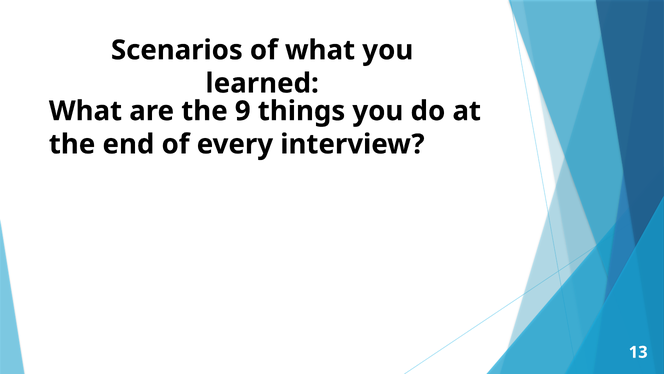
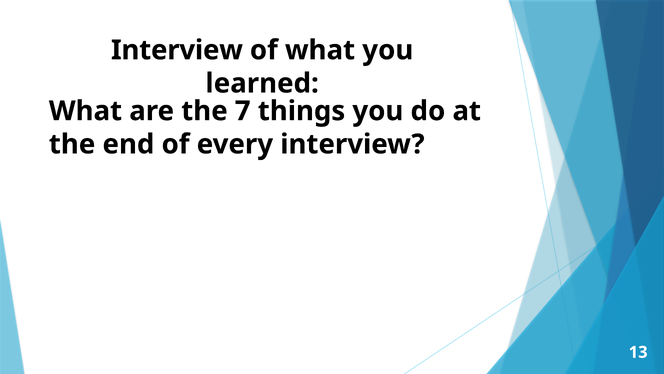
Scenarios at (177, 50): Scenarios -> Interview
9: 9 -> 7
